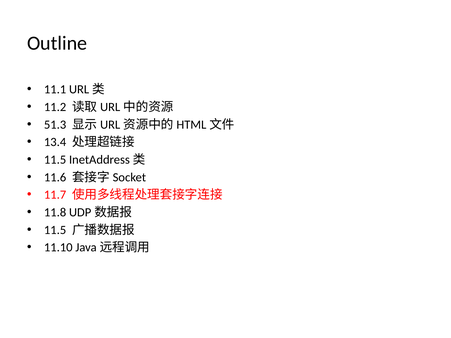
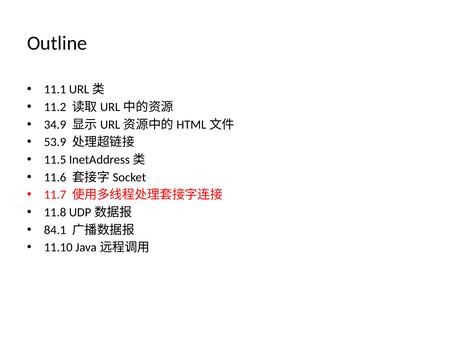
51.3: 51.3 -> 34.9
13.4: 13.4 -> 53.9
11.5 at (55, 230): 11.5 -> 84.1
